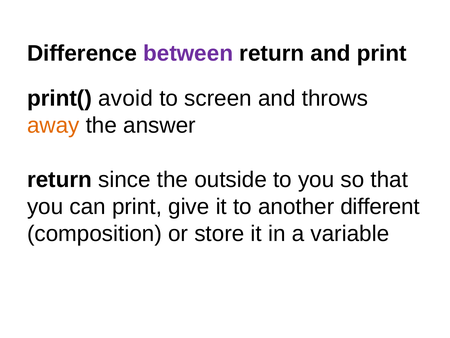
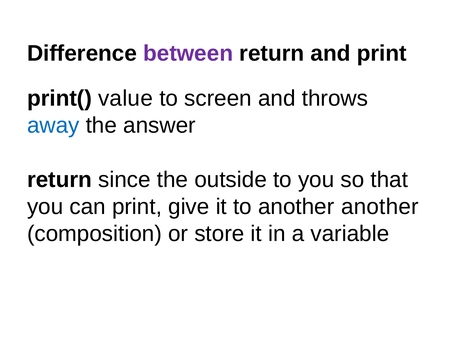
avoid: avoid -> value
away colour: orange -> blue
another different: different -> another
